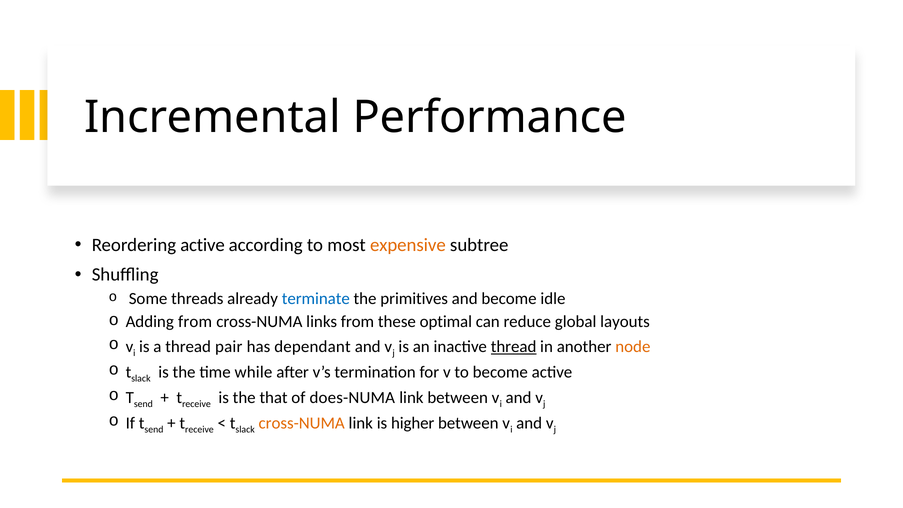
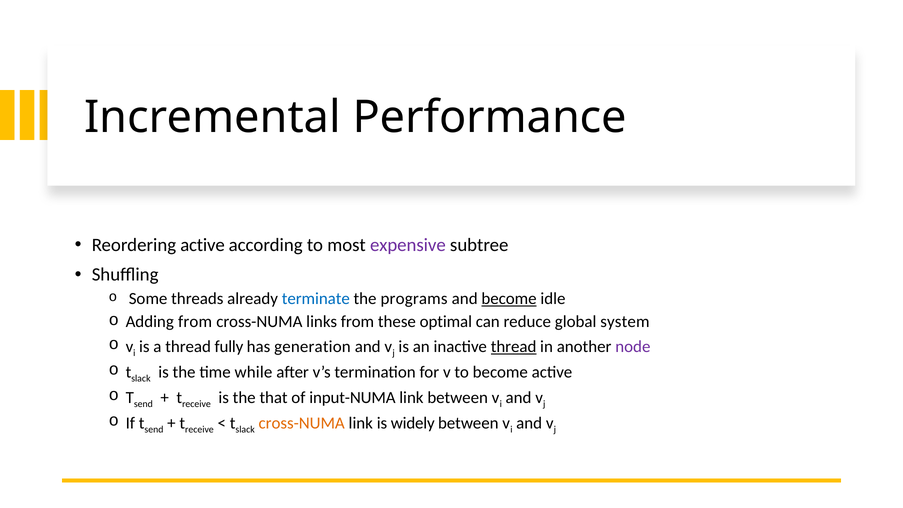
expensive colour: orange -> purple
primitives: primitives -> programs
become at (509, 299) underline: none -> present
layouts: layouts -> system
pair: pair -> fully
dependant: dependant -> generation
node colour: orange -> purple
does-NUMA: does-NUMA -> input-NUMA
higher: higher -> widely
